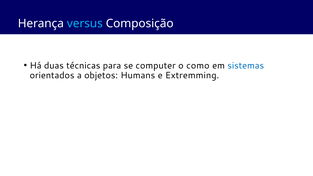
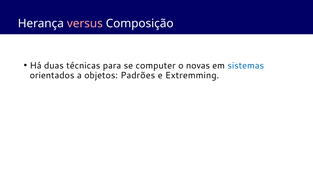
versus colour: light blue -> pink
como: como -> novas
Humans: Humans -> Padrões
